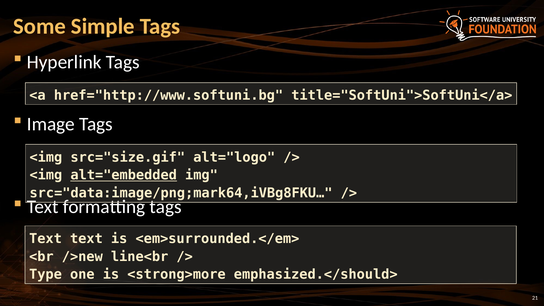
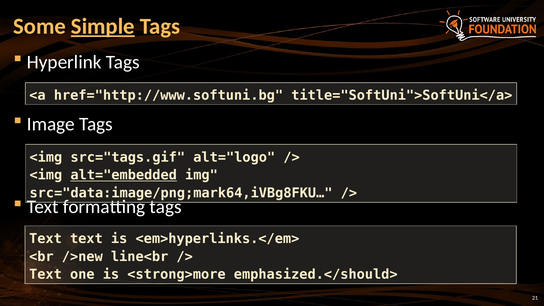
Simple underline: none -> present
src="size.gif: src="size.gif -> src="tags.gif
<em>surrounded.</em>: <em>surrounded.</em> -> <em>hyperlinks.</em>
Type at (45, 275): Type -> Text
